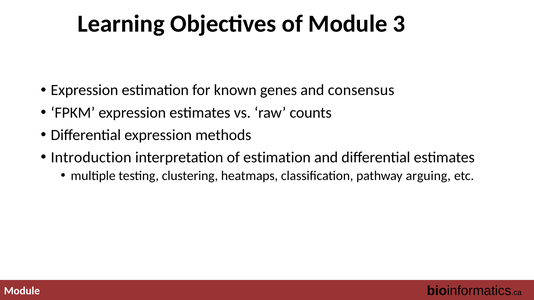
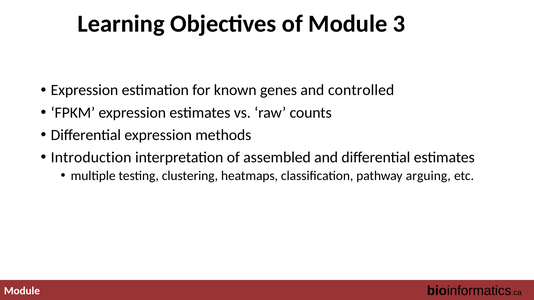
consensus: consensus -> controlled
of estimation: estimation -> assembled
